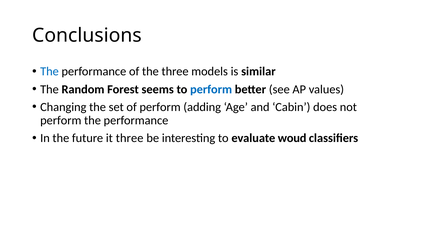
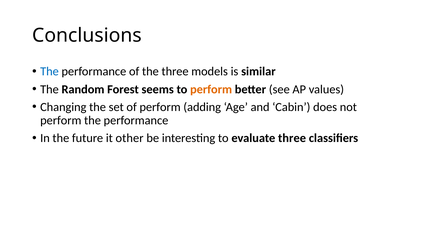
perform at (211, 89) colour: blue -> orange
it three: three -> other
evaluate woud: woud -> three
